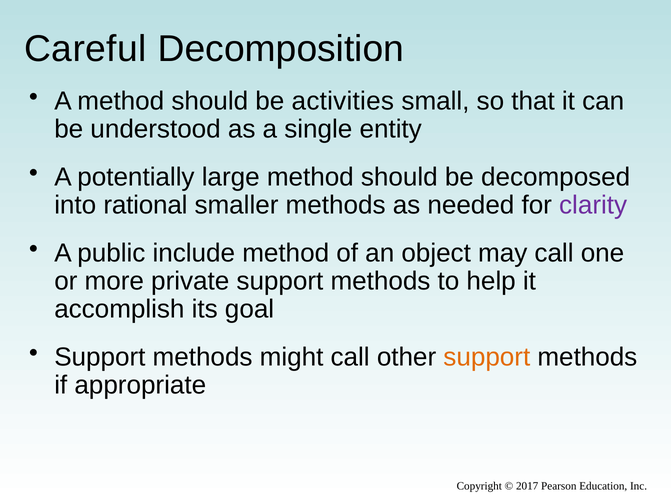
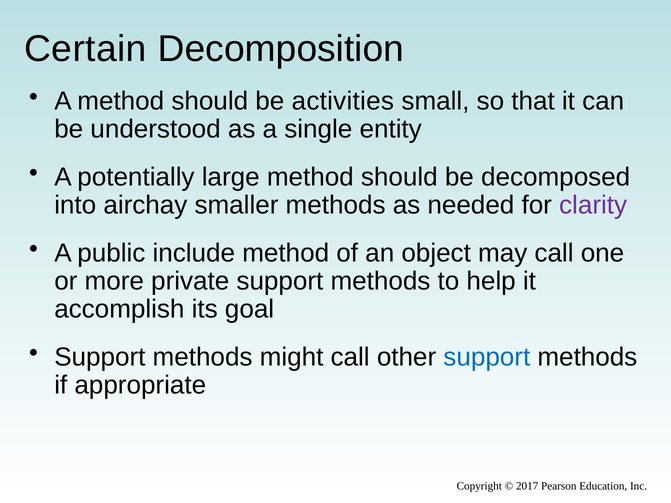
Careful: Careful -> Certain
rational: rational -> airchay
support at (487, 357) colour: orange -> blue
